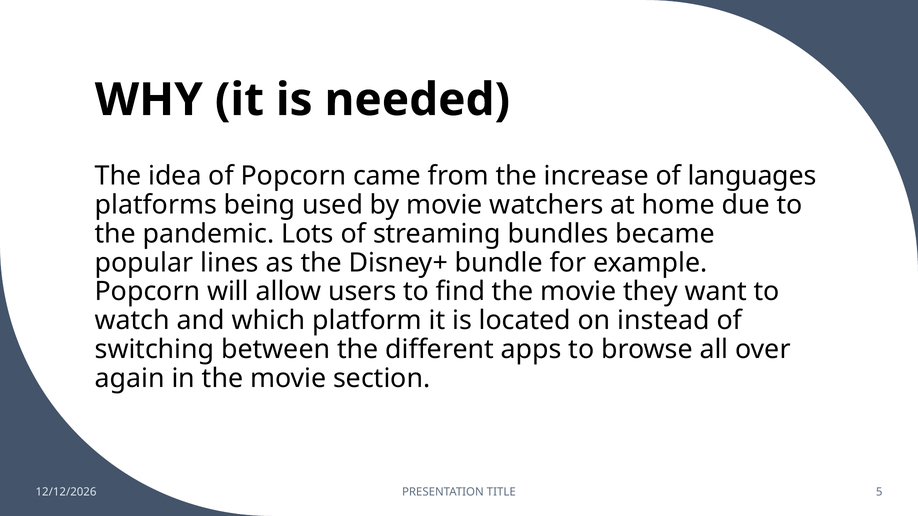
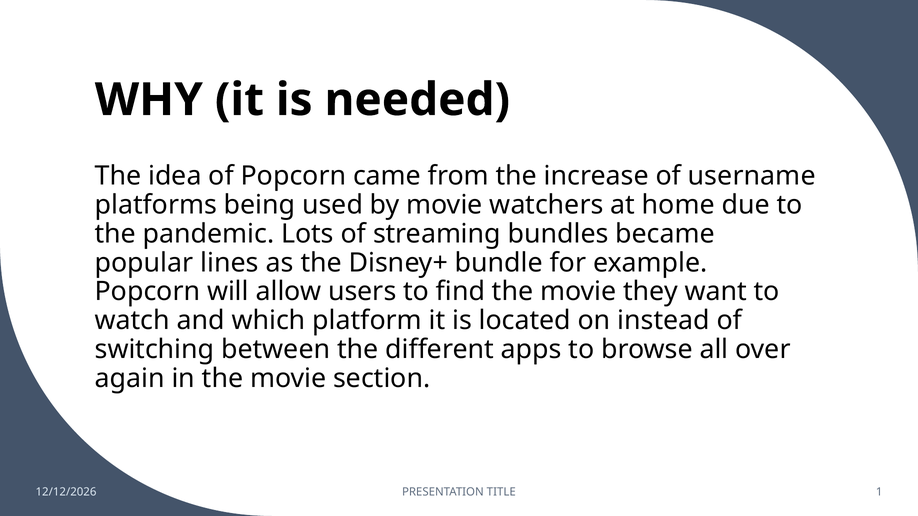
languages: languages -> username
5: 5 -> 1
